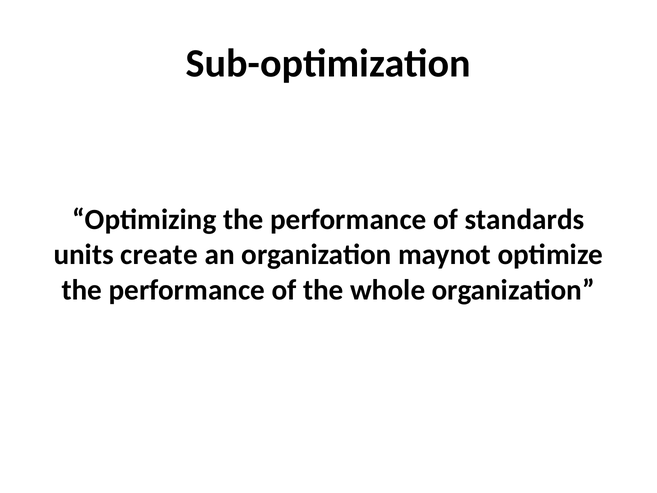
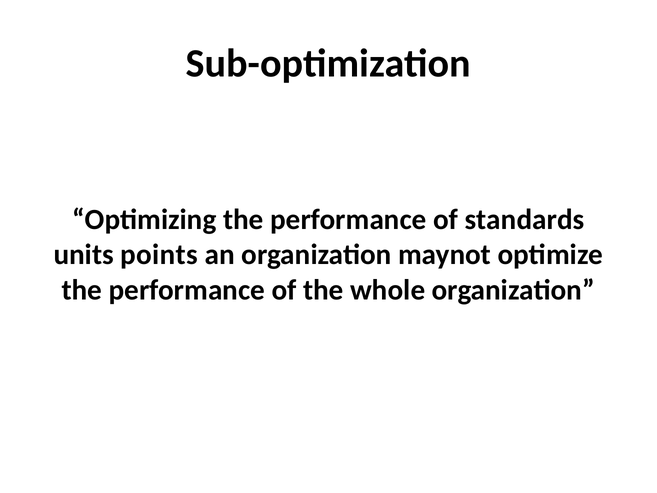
create: create -> points
